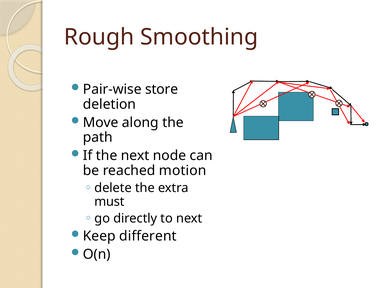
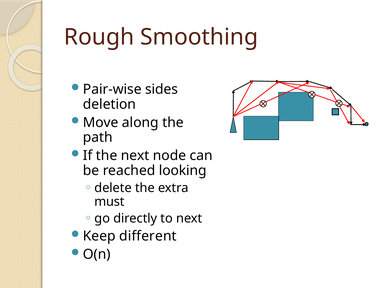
store: store -> sides
motion: motion -> looking
